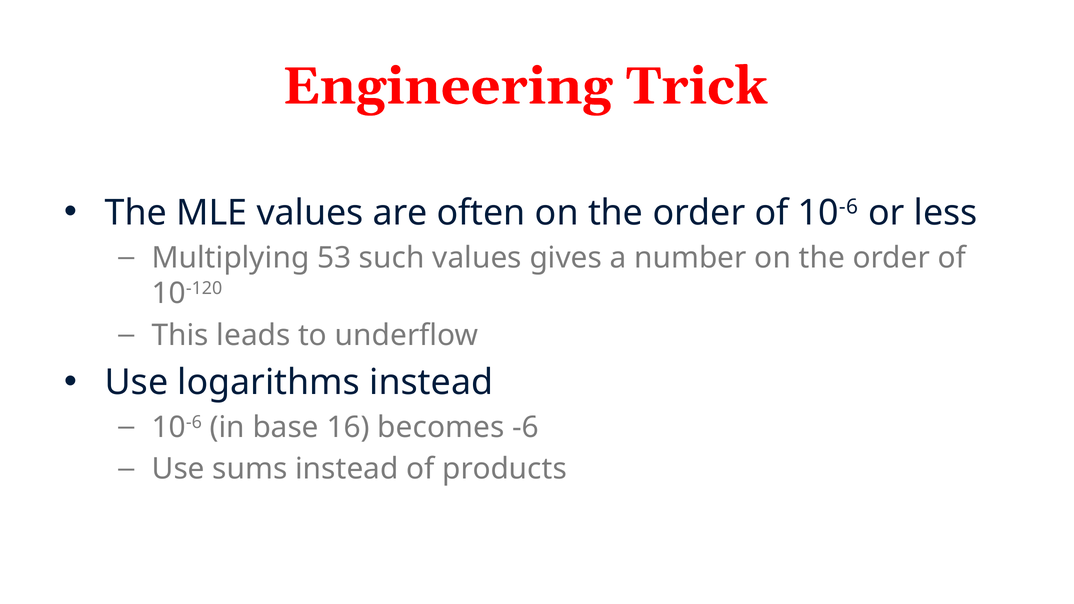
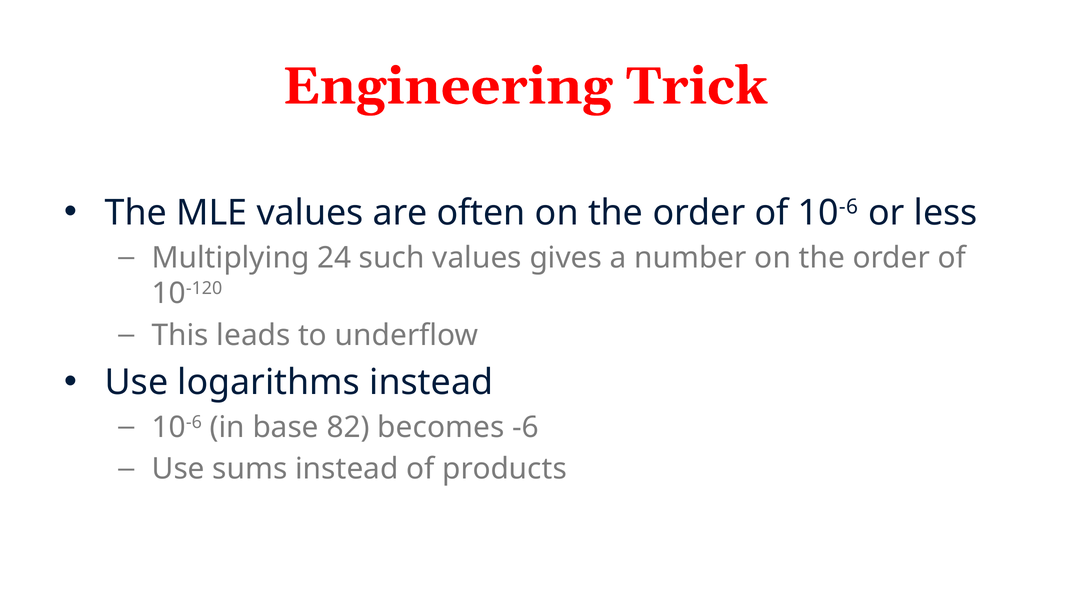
53: 53 -> 24
16: 16 -> 82
